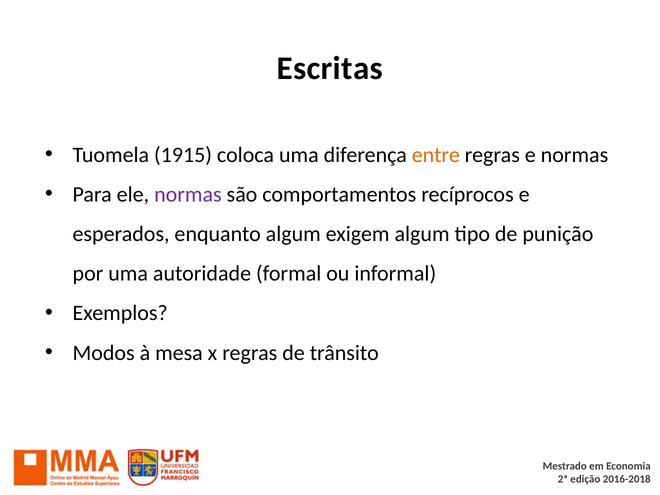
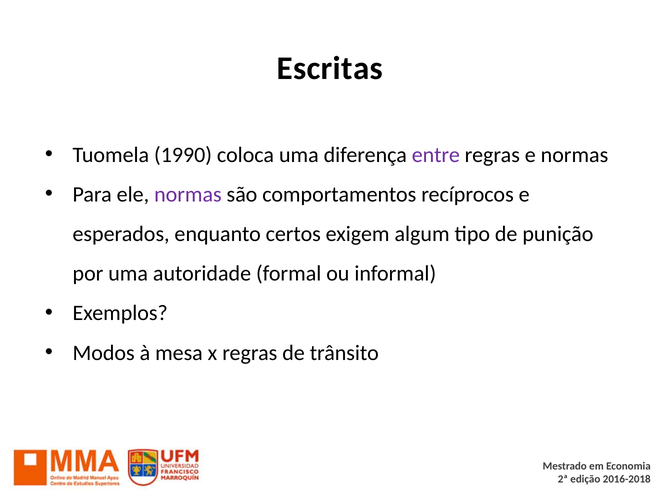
1915: 1915 -> 1990
entre colour: orange -> purple
enquanto algum: algum -> certos
